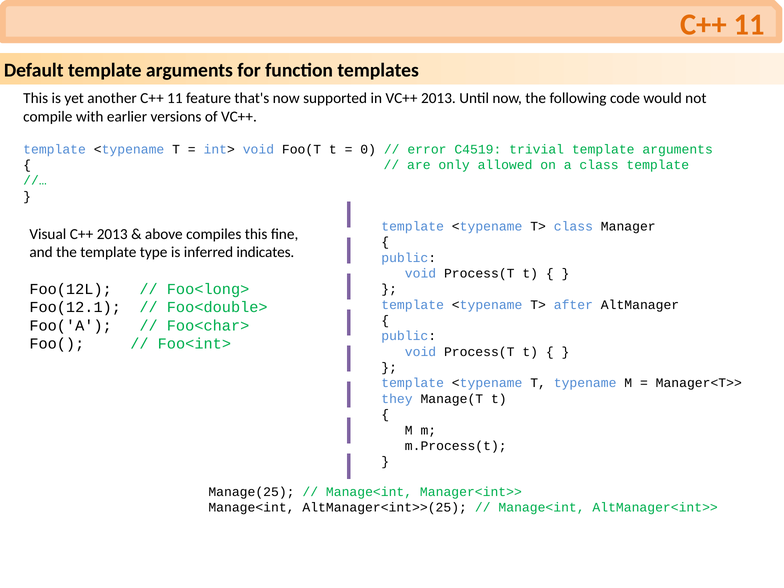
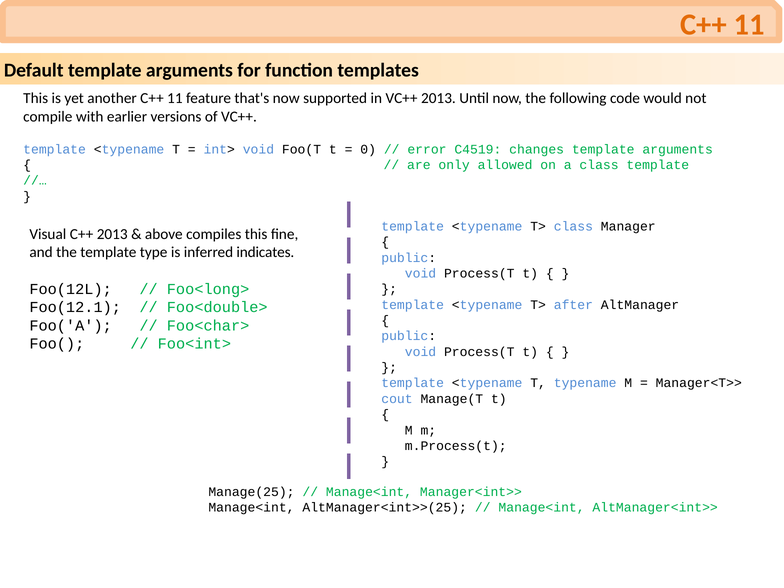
trivial: trivial -> changes
they: they -> cout
